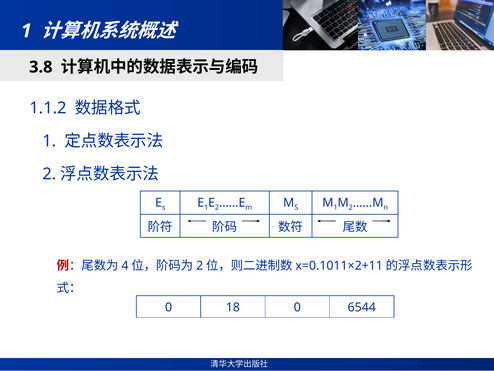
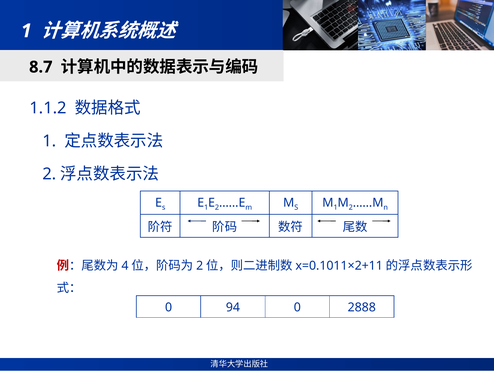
3.8: 3.8 -> 8.7
18: 18 -> 94
6544: 6544 -> 2888
